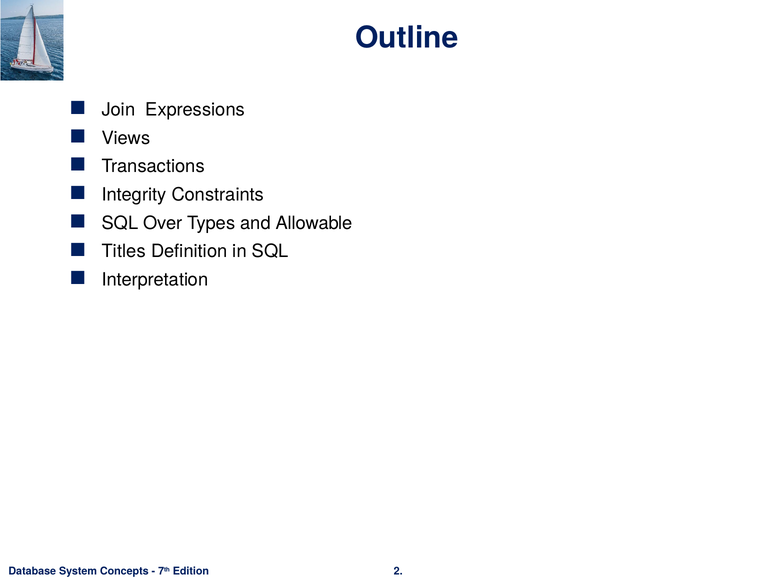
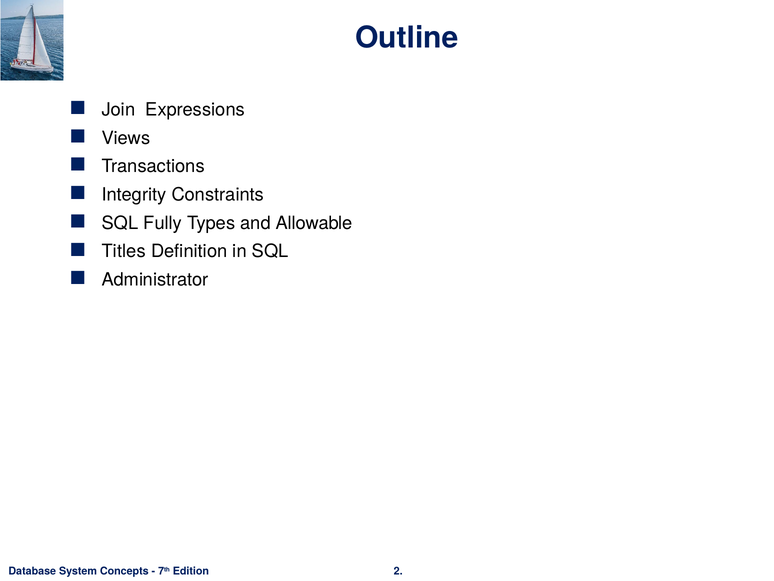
Over: Over -> Fully
Interpretation: Interpretation -> Administrator
